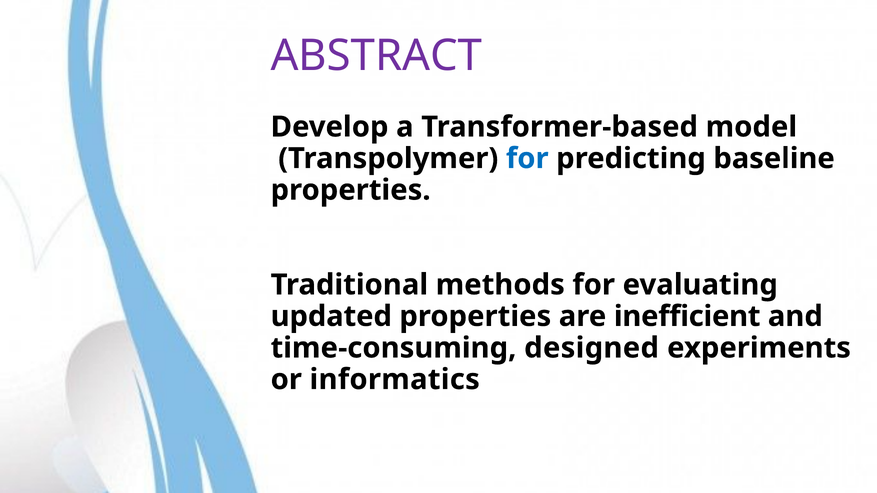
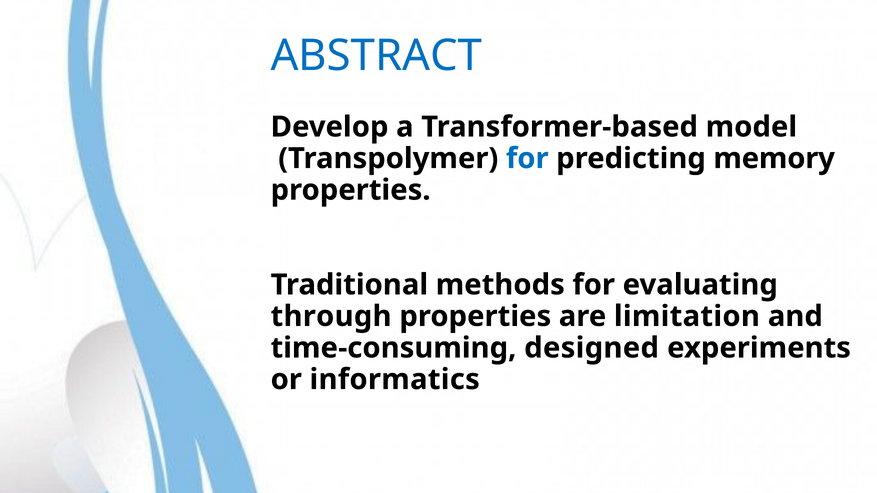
ABSTRACT colour: purple -> blue
baseline: baseline -> memory
updated: updated -> through
inefficient: inefficient -> limitation
